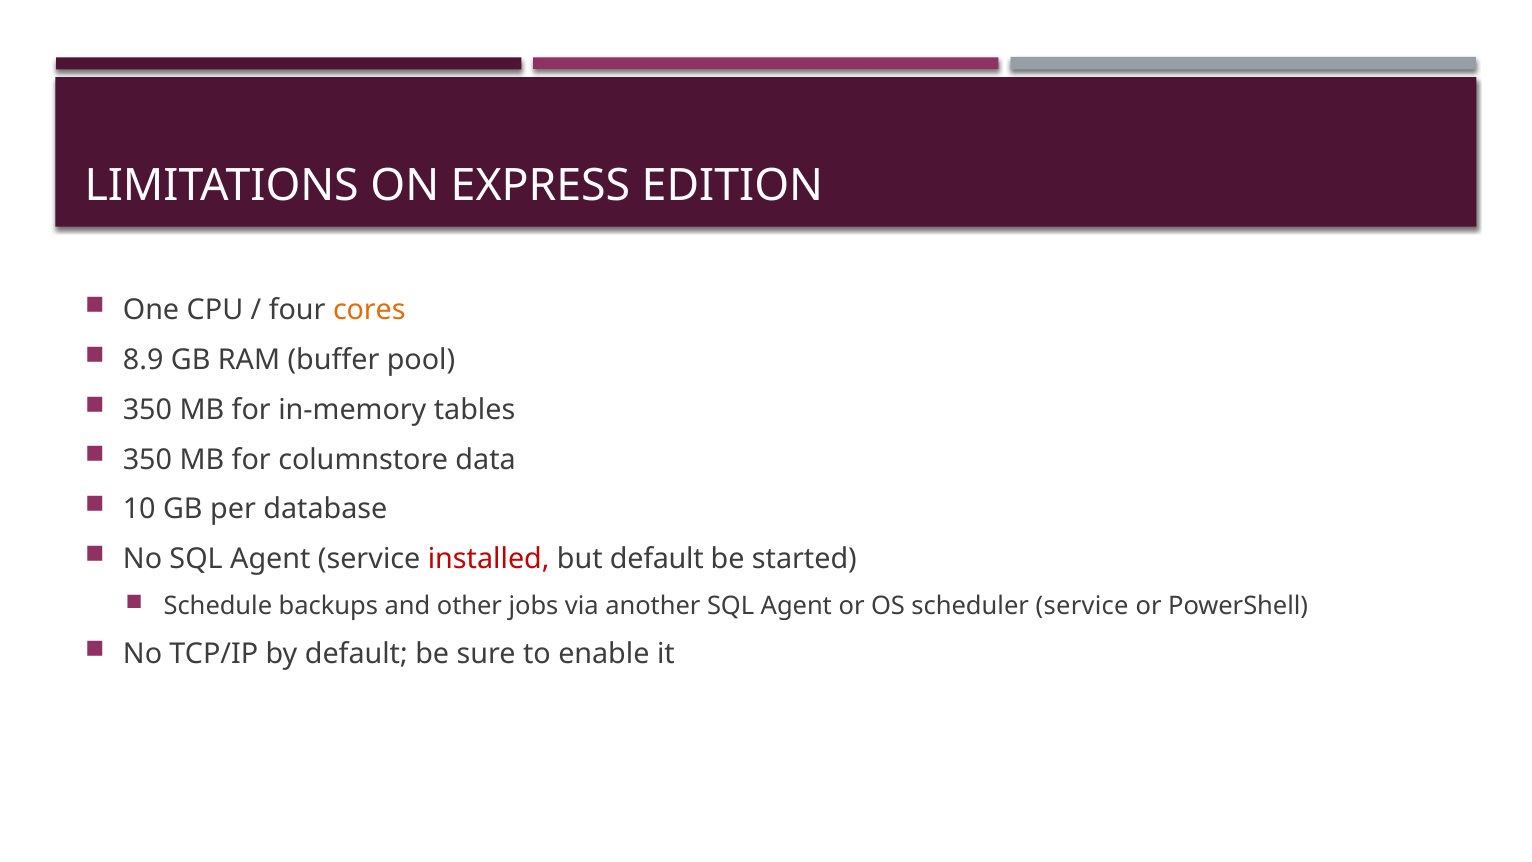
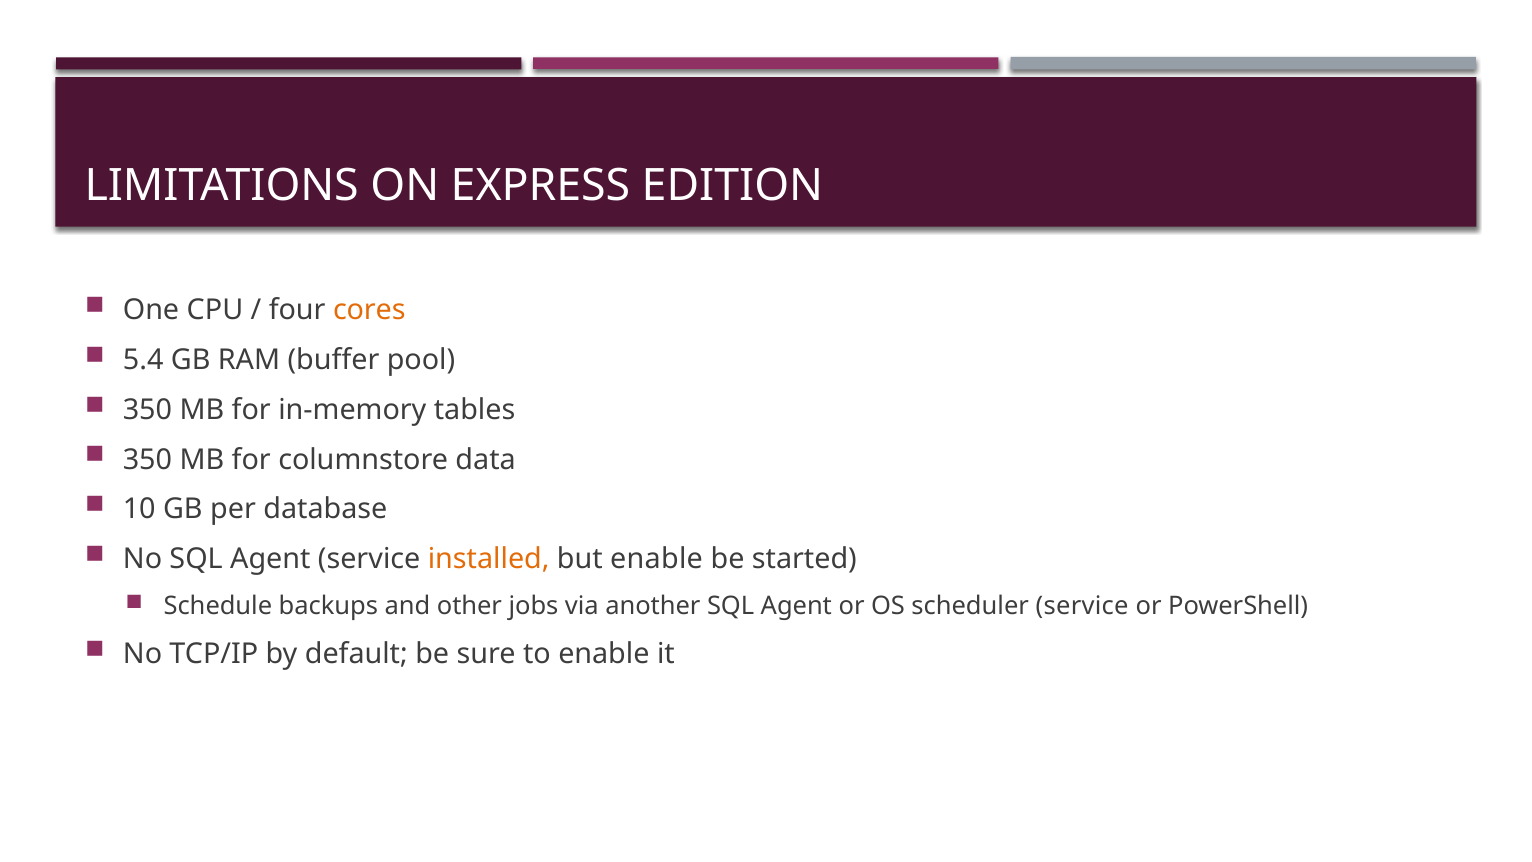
8.9: 8.9 -> 5.4
installed colour: red -> orange
but default: default -> enable
